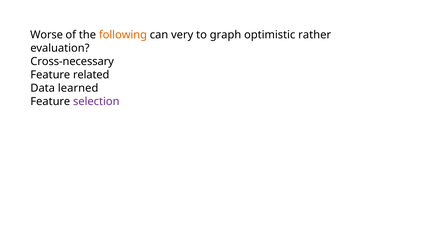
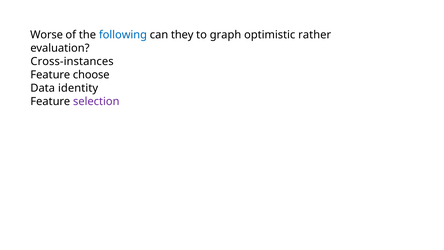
following colour: orange -> blue
very: very -> they
Cross-necessary: Cross-necessary -> Cross-instances
related: related -> choose
learned: learned -> identity
